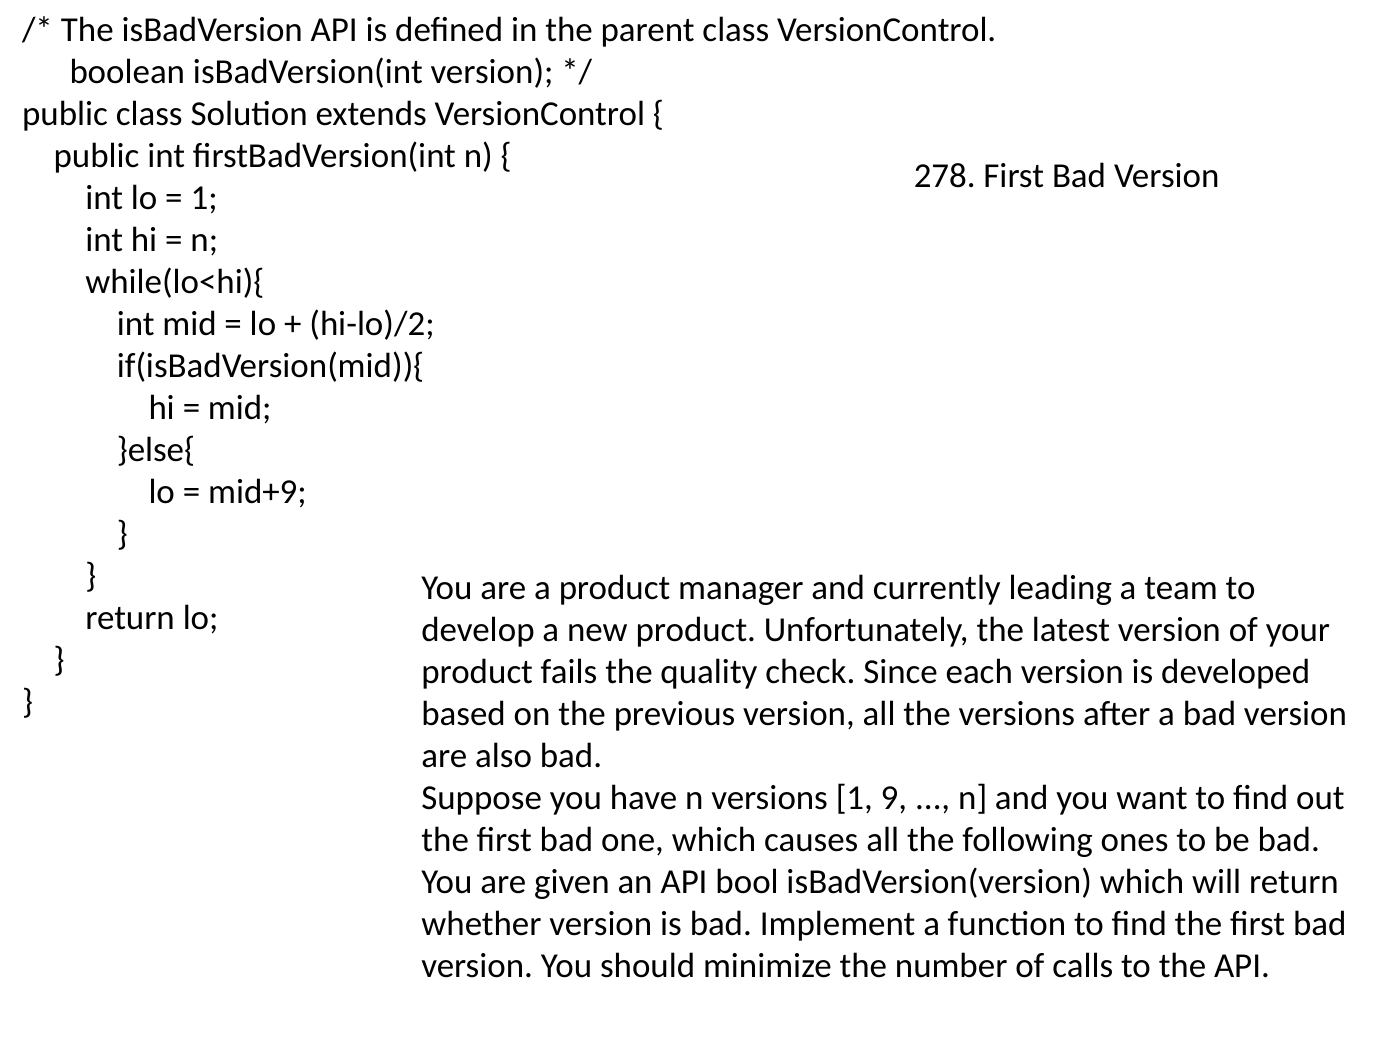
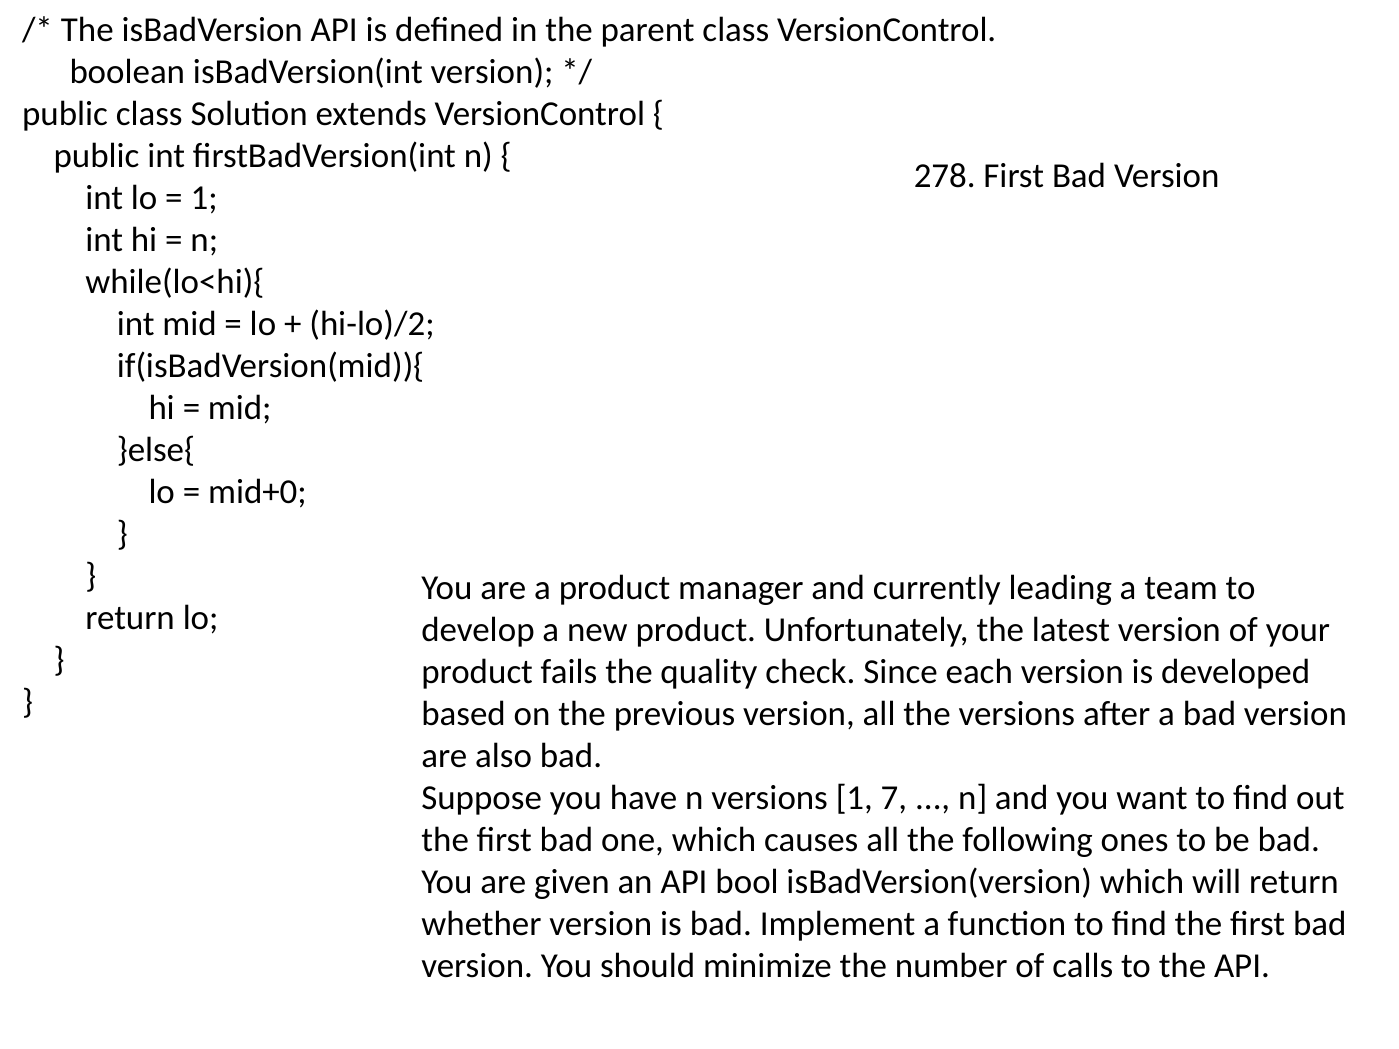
mid+9: mid+9 -> mid+0
9: 9 -> 7
